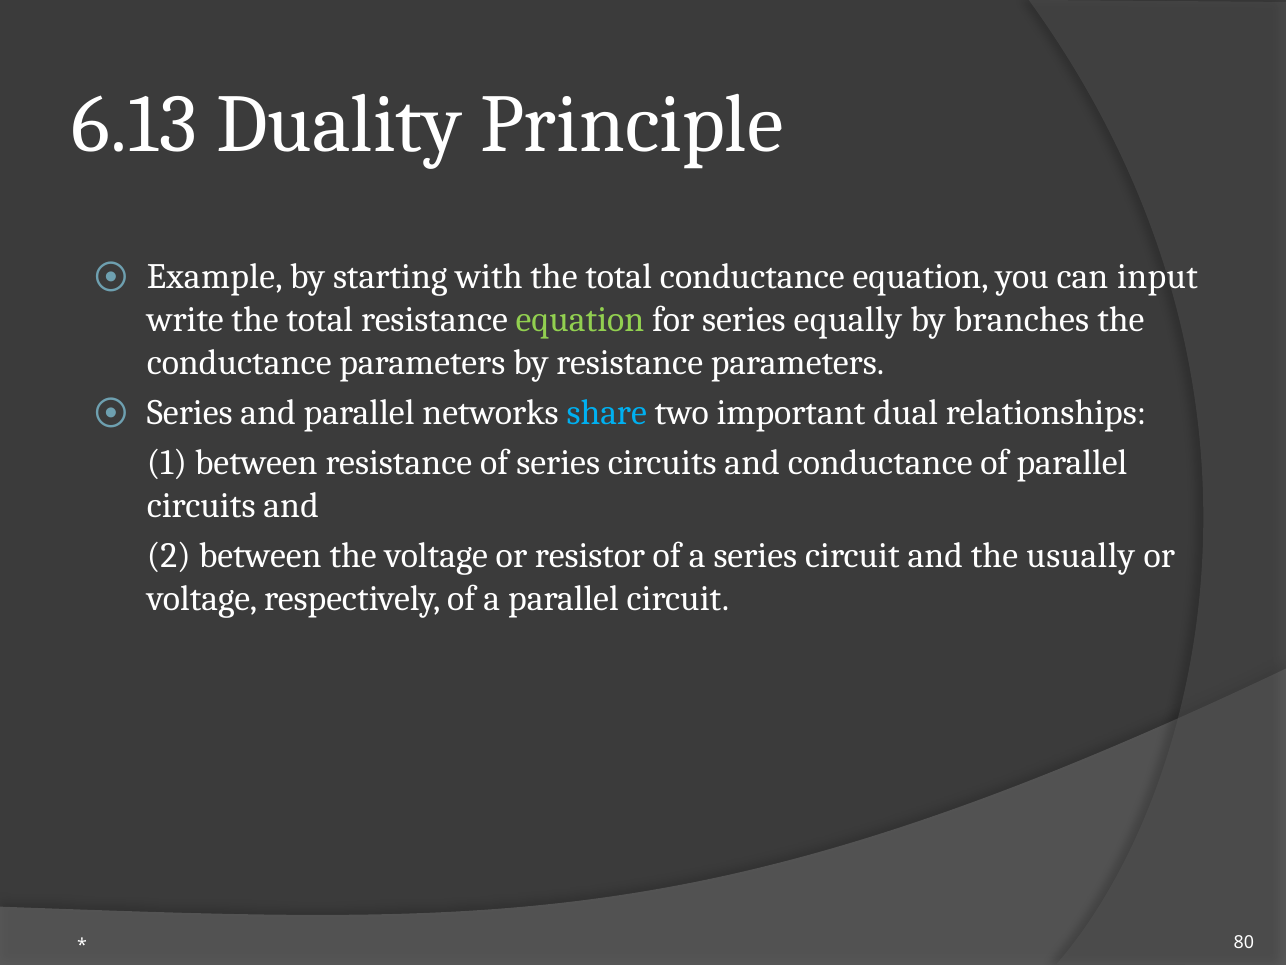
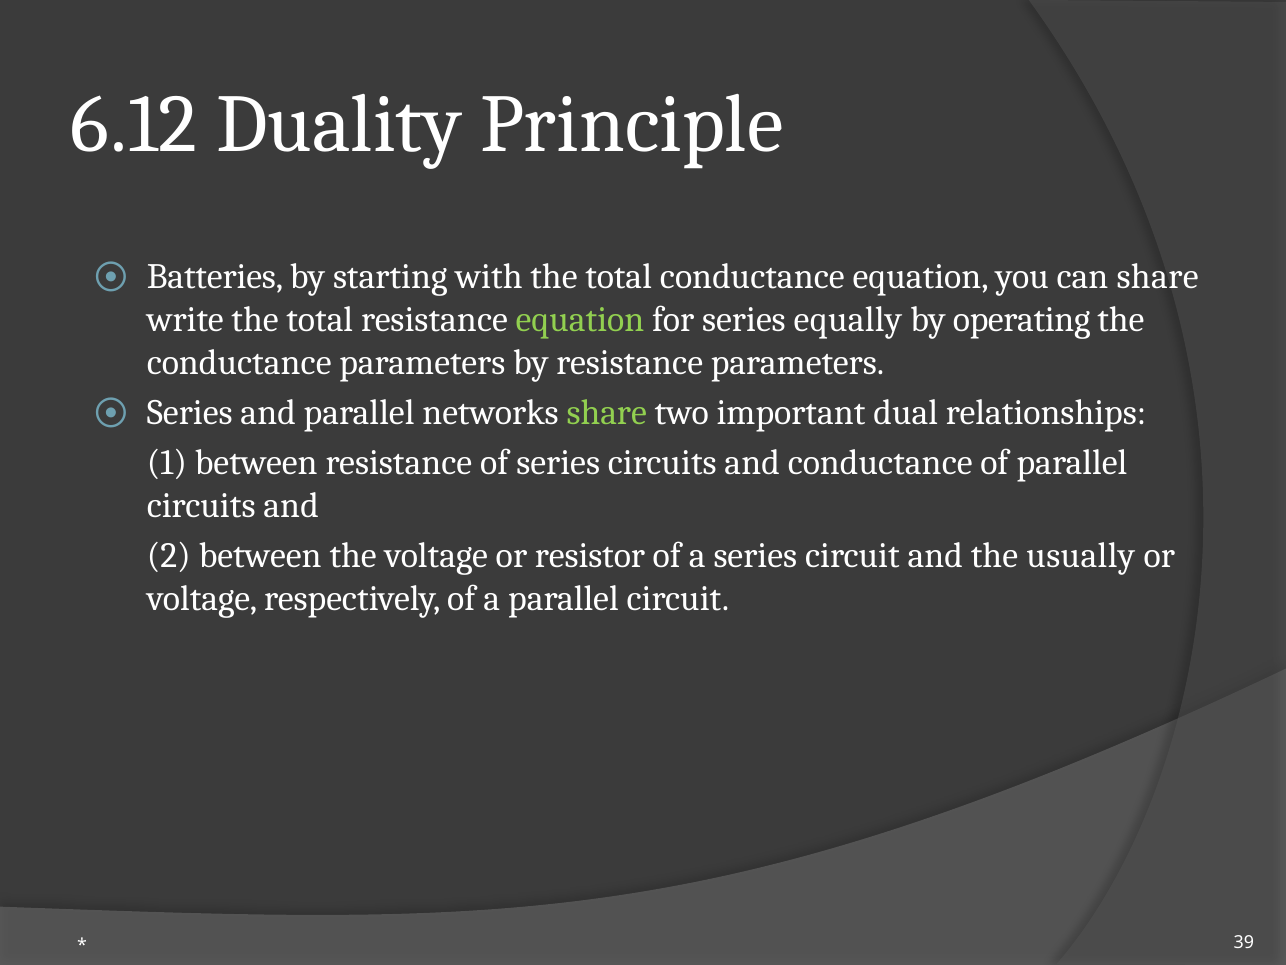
6.13: 6.13 -> 6.12
Example: Example -> Batteries
can input: input -> share
branches: branches -> operating
share at (607, 413) colour: light blue -> light green
80: 80 -> 39
